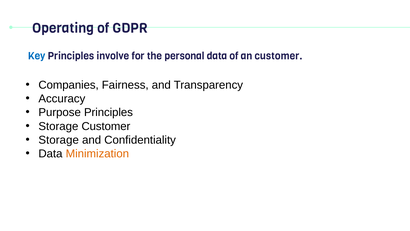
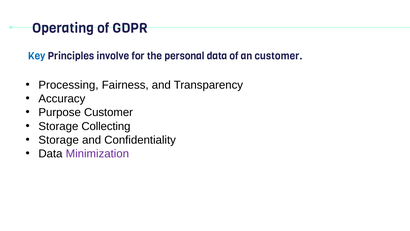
Companies: Companies -> Processing
Purpose Principles: Principles -> Customer
Storage Customer: Customer -> Collecting
Minimization colour: orange -> purple
